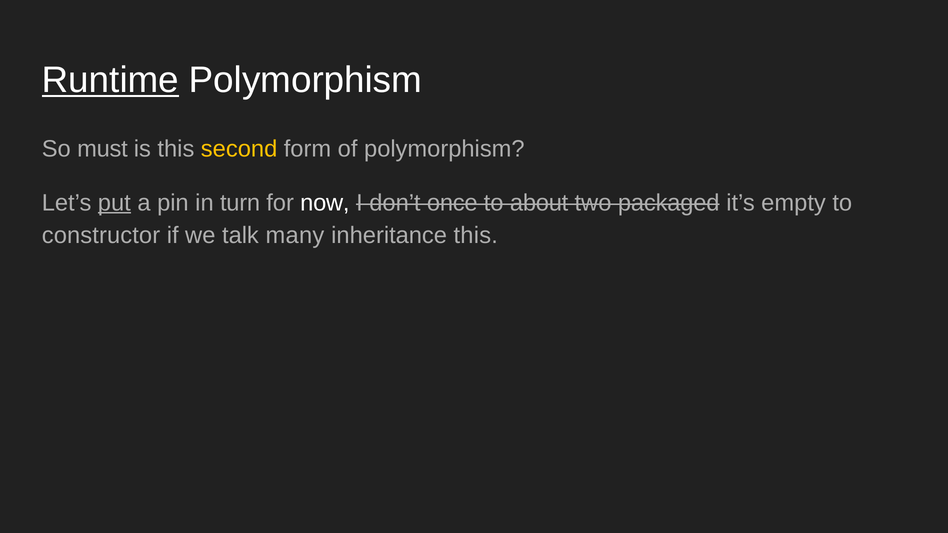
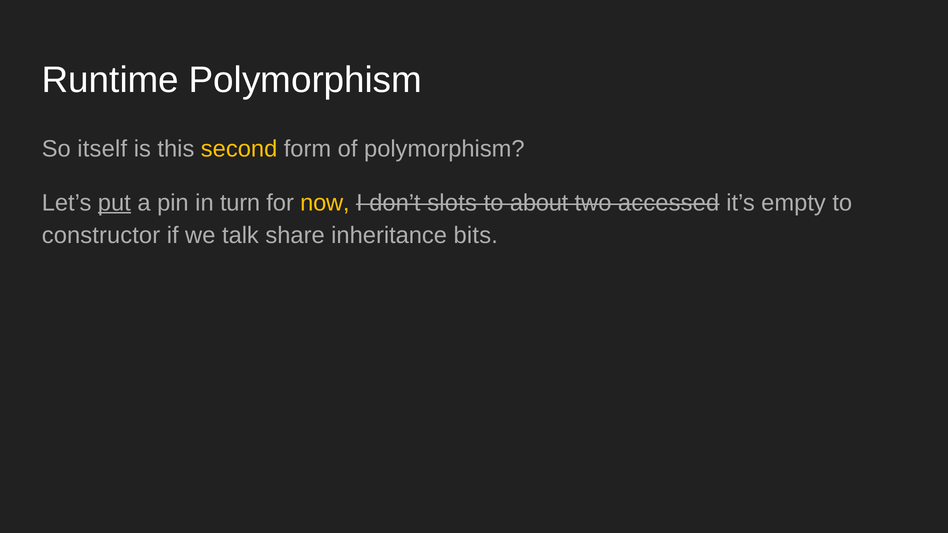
Runtime underline: present -> none
must: must -> itself
now colour: white -> yellow
once: once -> slots
packaged: packaged -> accessed
many: many -> share
inheritance this: this -> bits
